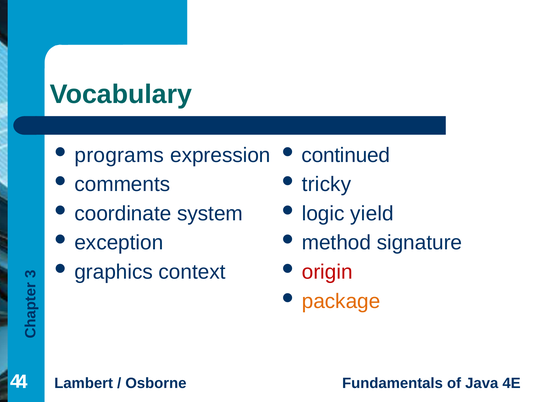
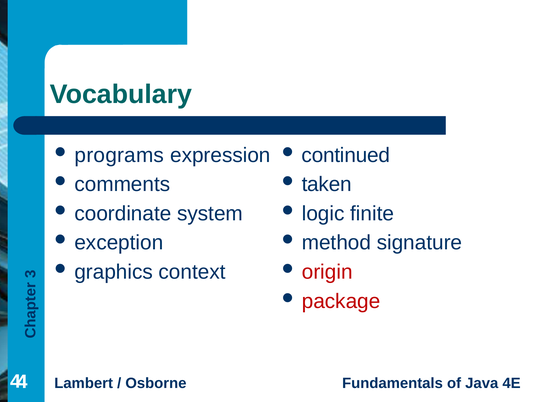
tricky: tricky -> taken
yield: yield -> finite
package colour: orange -> red
